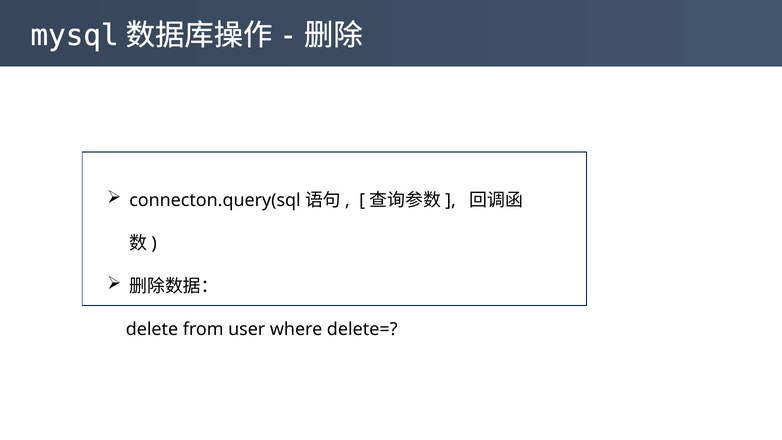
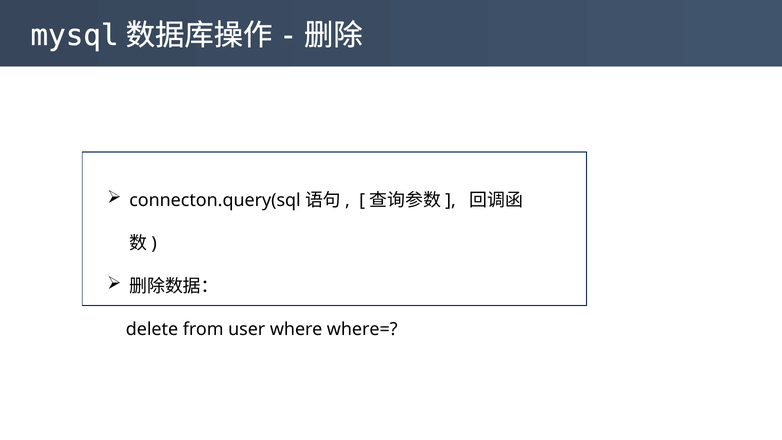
delete=: delete= -> where=
